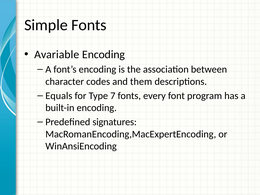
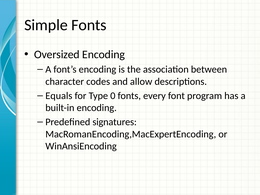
Avariable: Avariable -> Oversized
them: them -> allow
7: 7 -> 0
